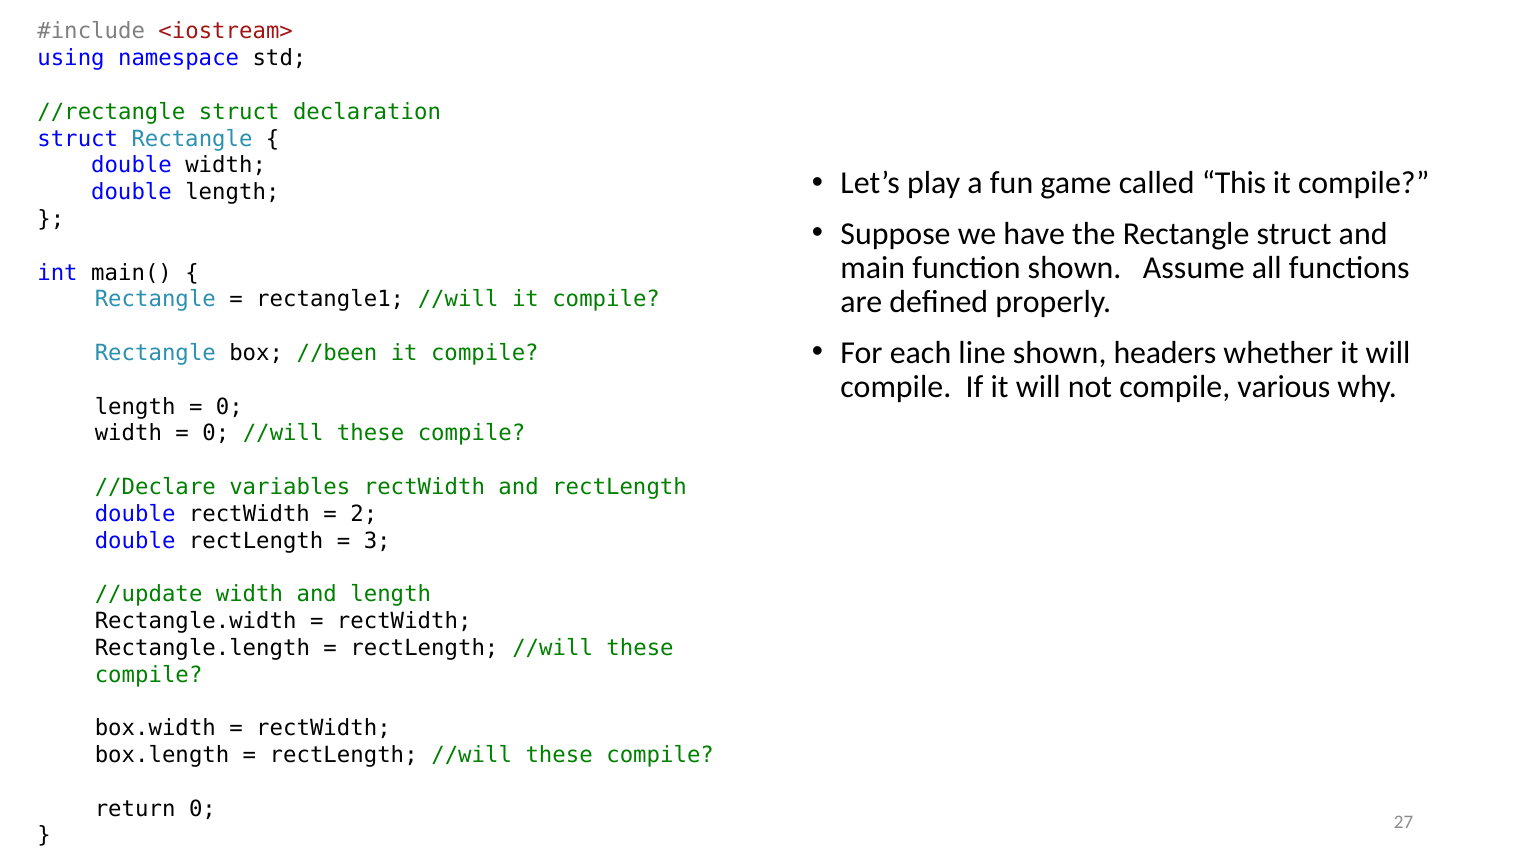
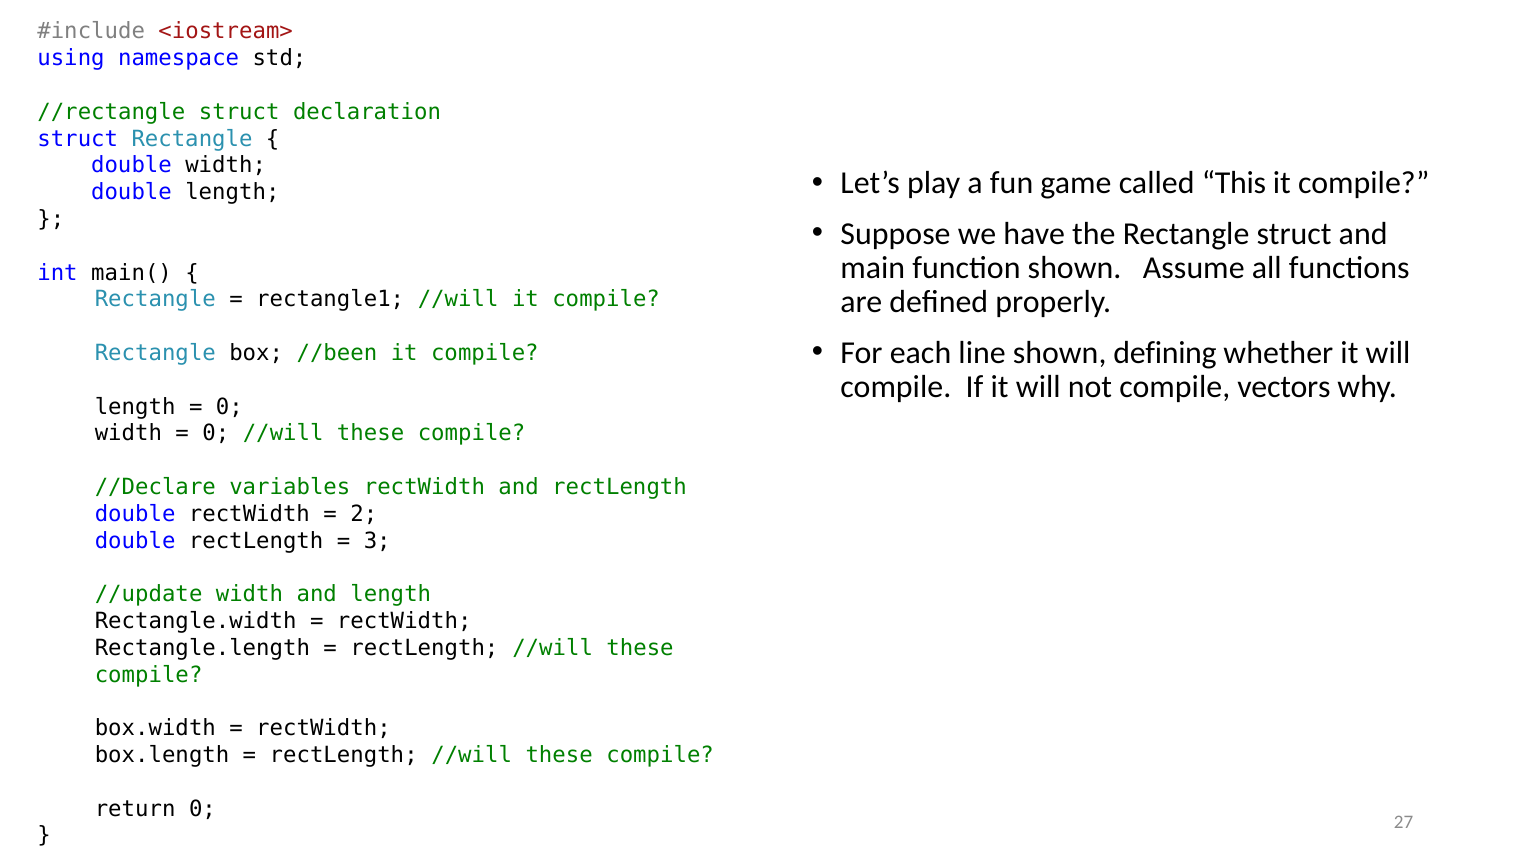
headers: headers -> defining
various: various -> vectors
